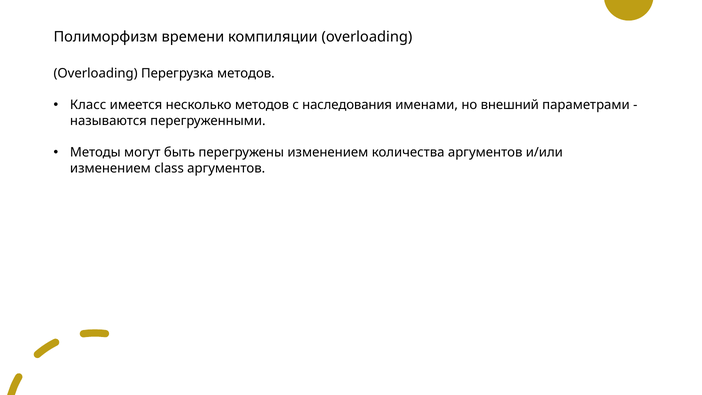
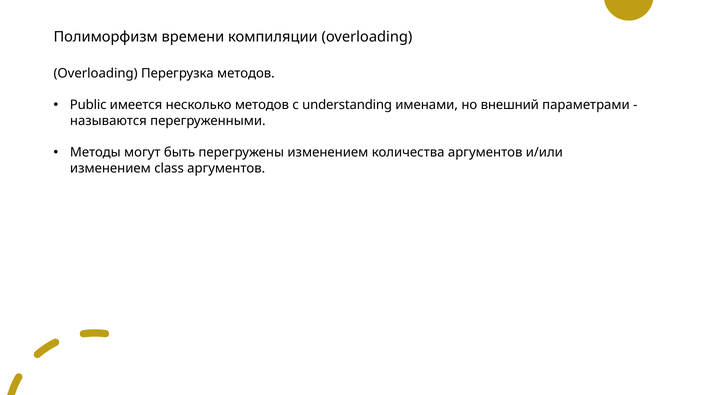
Класс: Класс -> Public
наследования: наследования -> understanding
